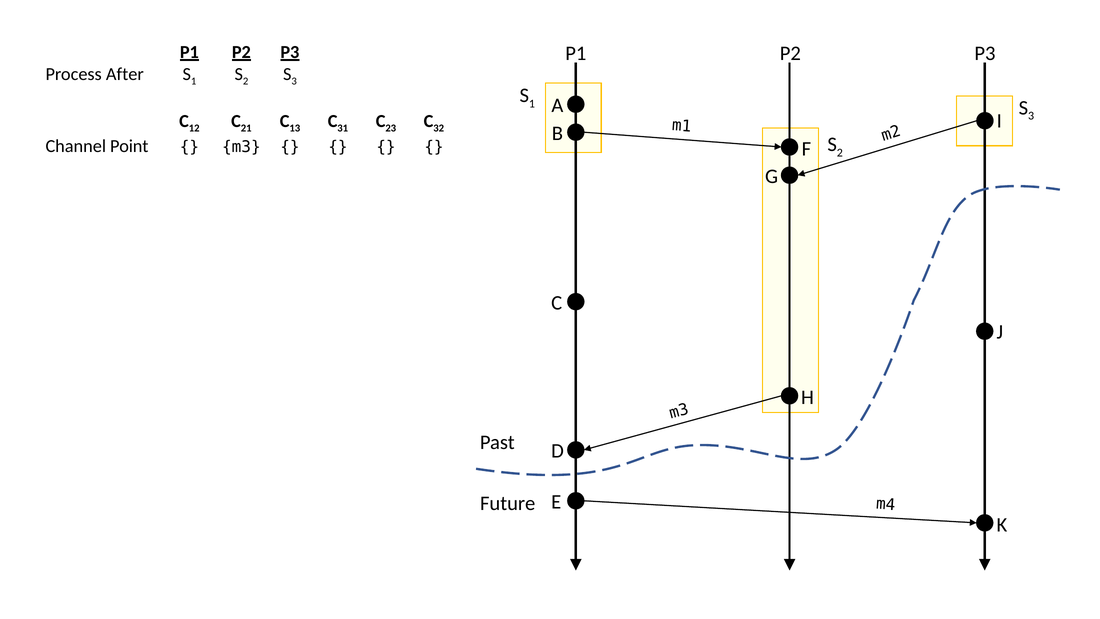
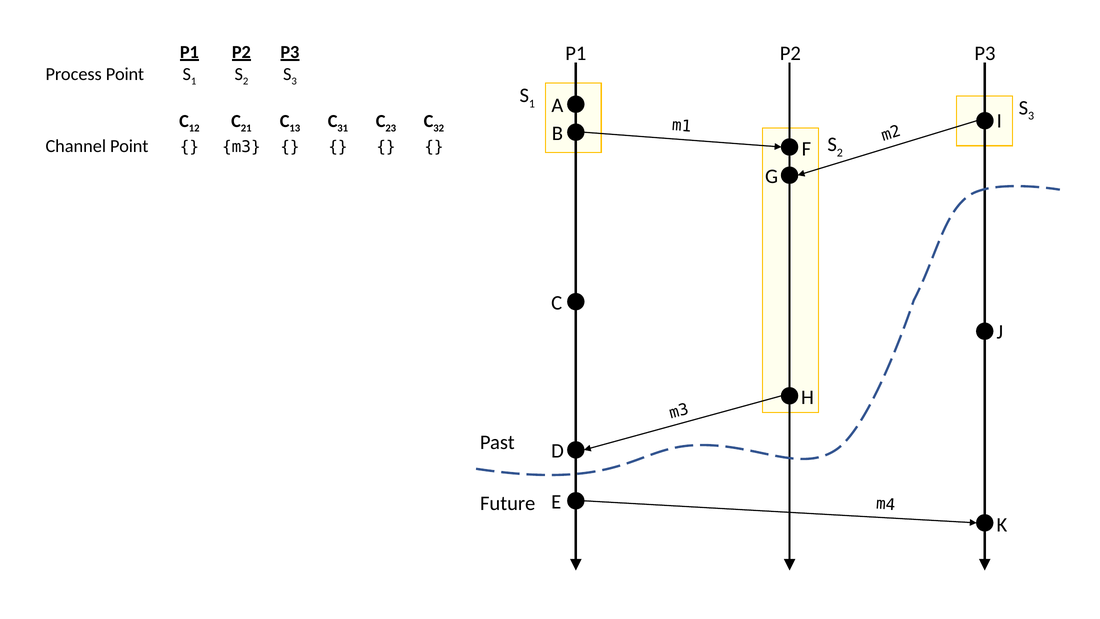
Process After: After -> Point
